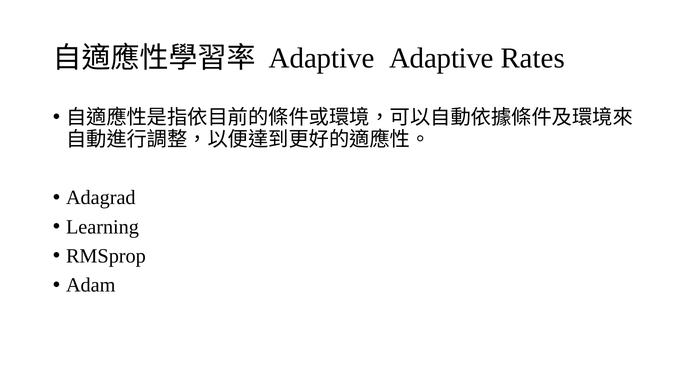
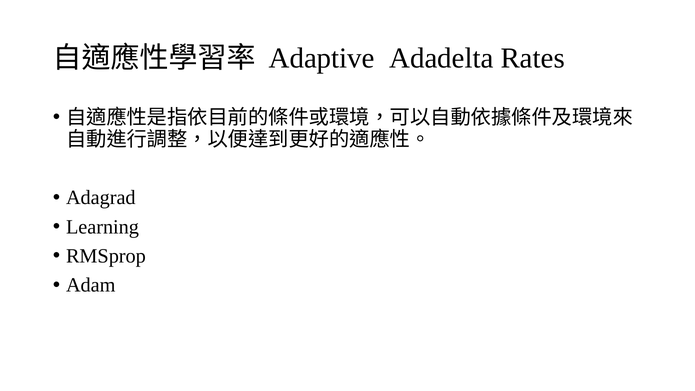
Adaptive Adaptive: Adaptive -> Adadelta
